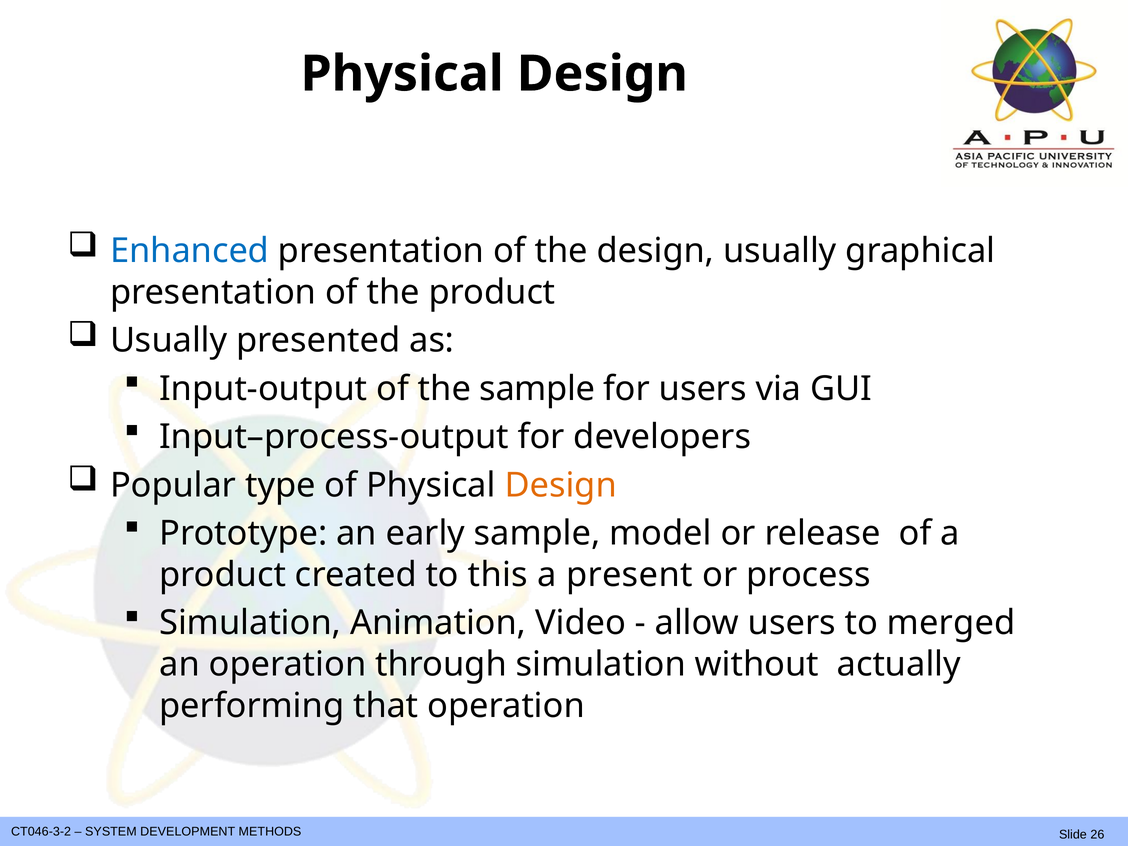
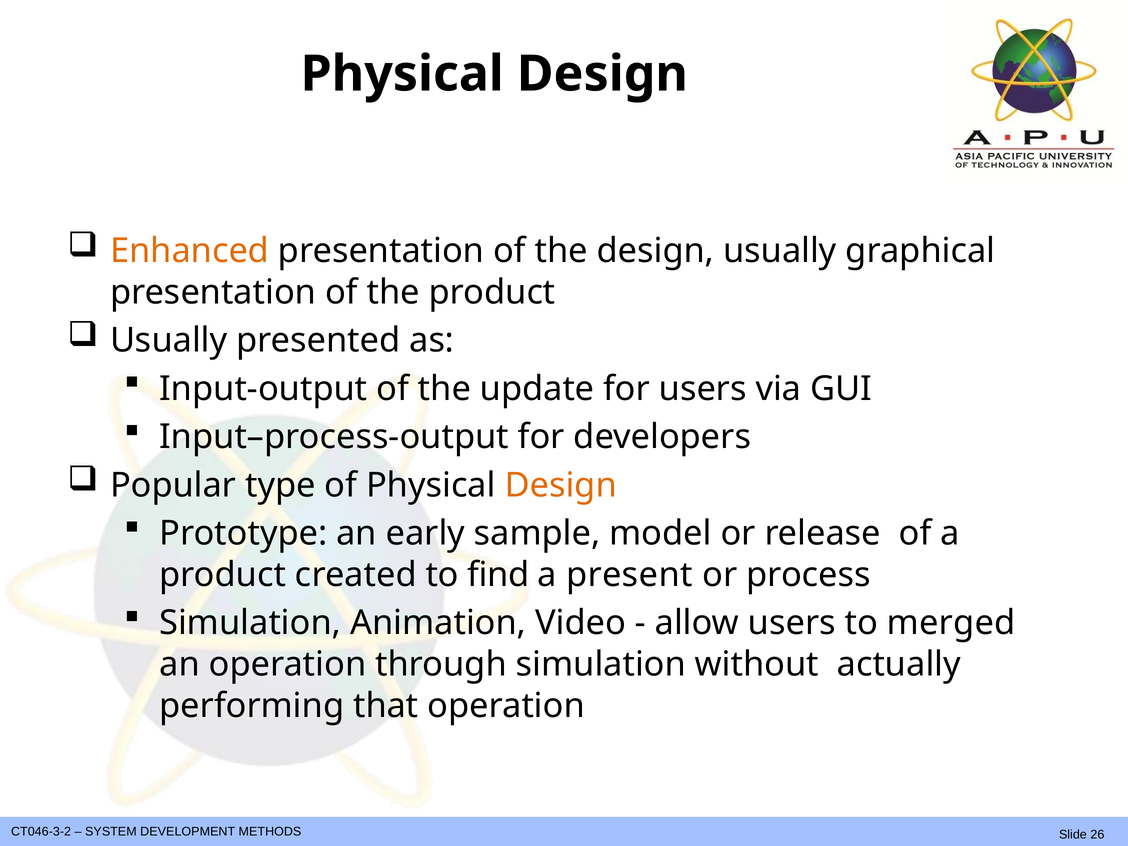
Enhanced colour: blue -> orange
the sample: sample -> update
this: this -> find
